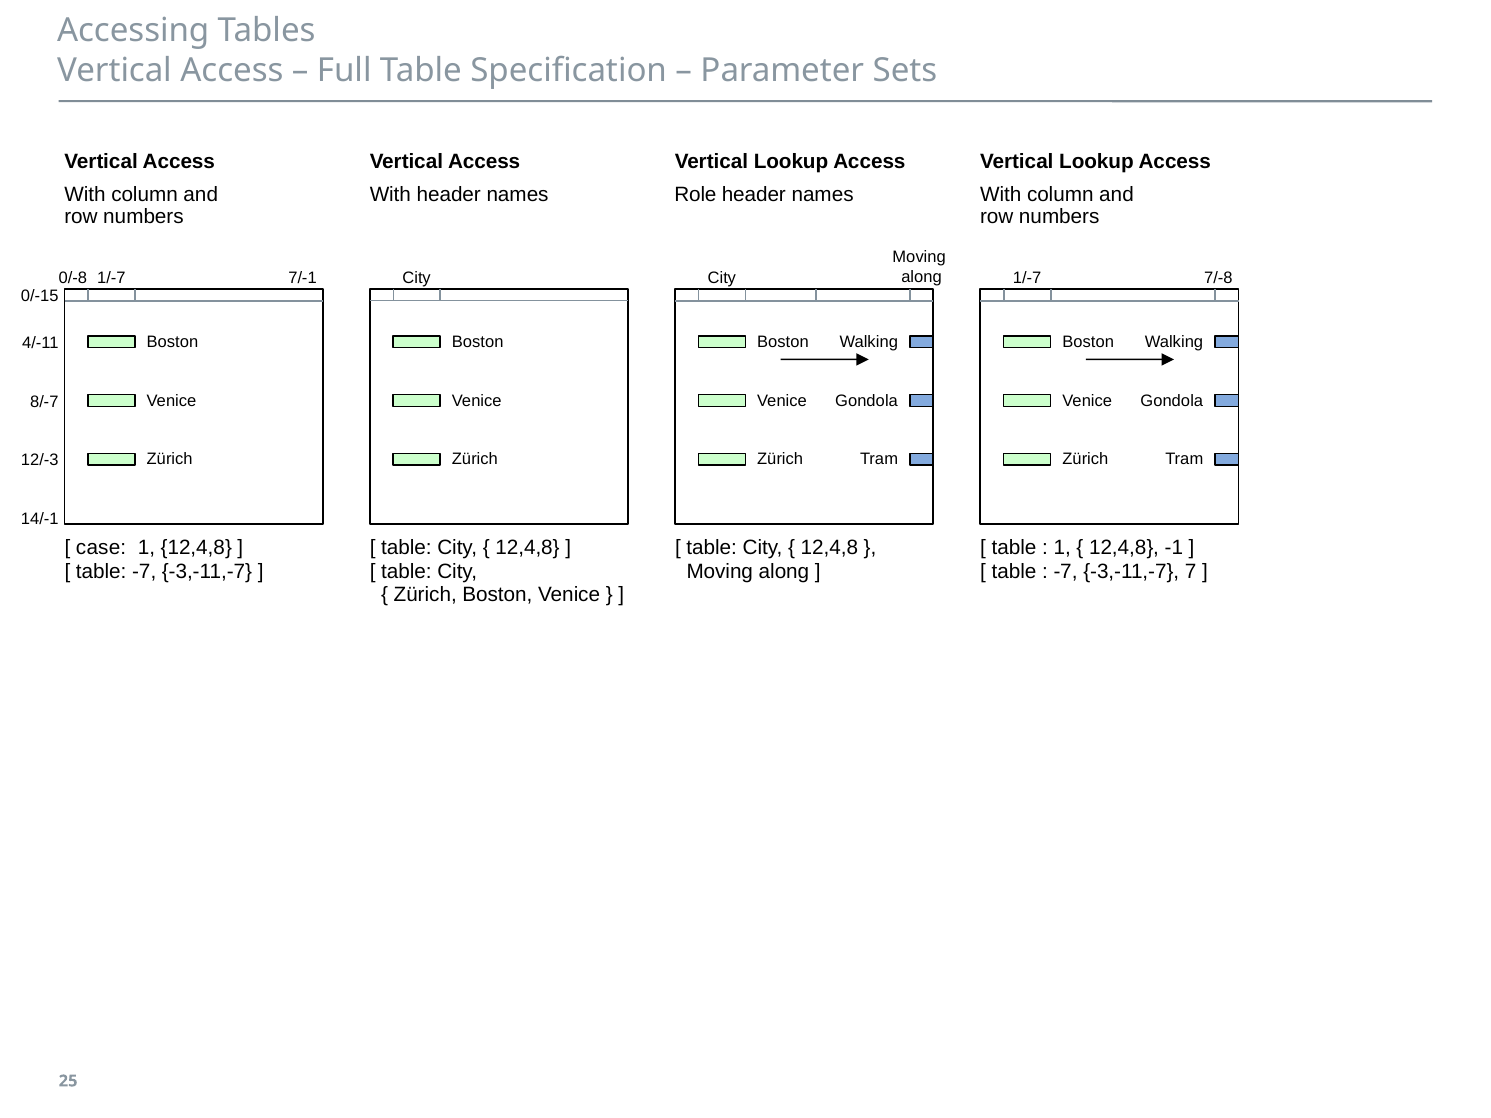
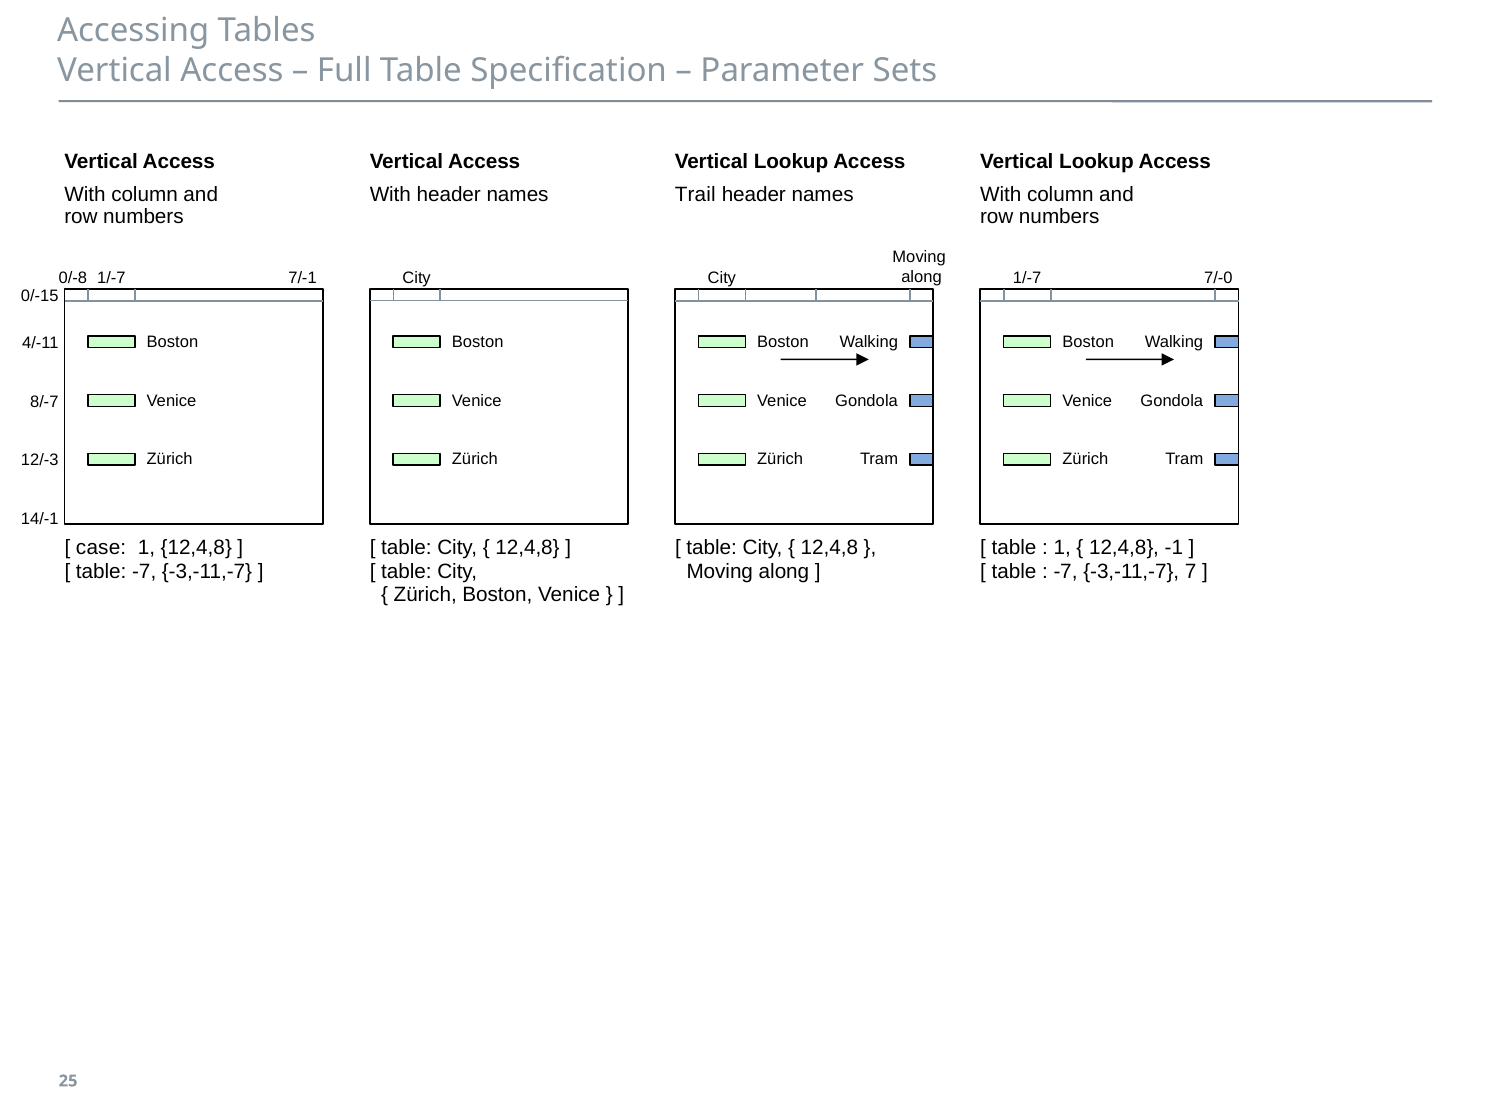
Role: Role -> Trail
7/-8: 7/-8 -> 7/-0
